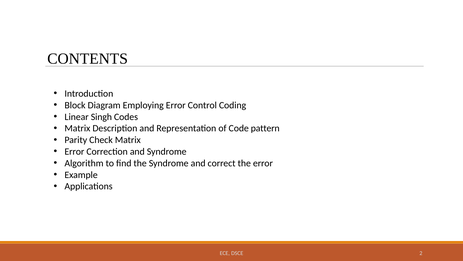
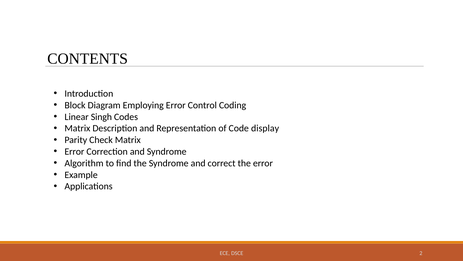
pattern: pattern -> display
